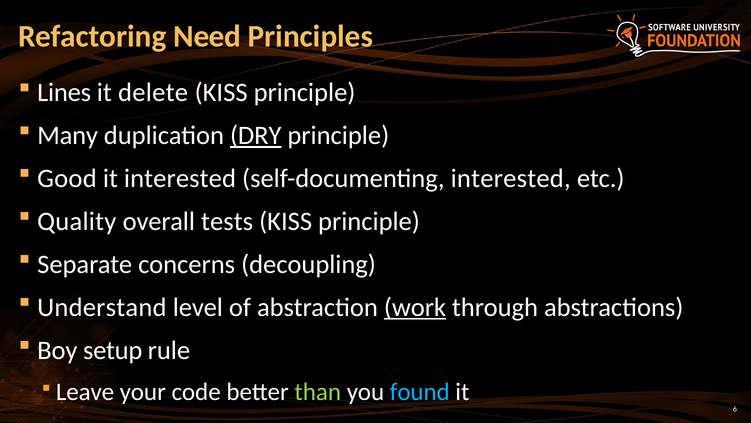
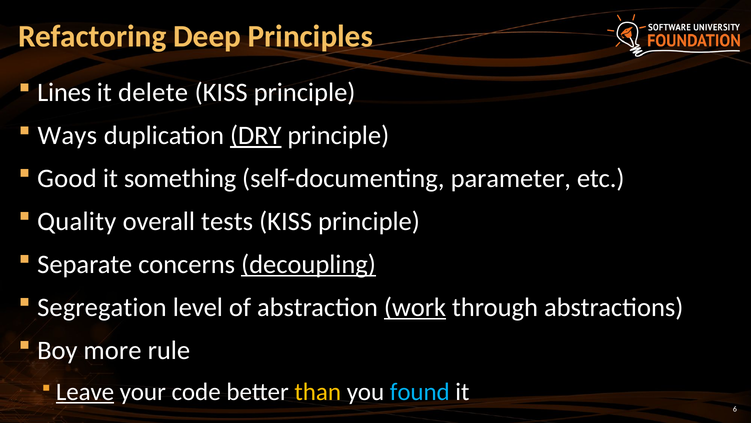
Need: Need -> Deep
Many: Many -> Ways
it interested: interested -> something
self-documenting interested: interested -> parameter
decoupling underline: none -> present
Understand: Understand -> Segregation
setup: setup -> more
Leave underline: none -> present
than colour: light green -> yellow
